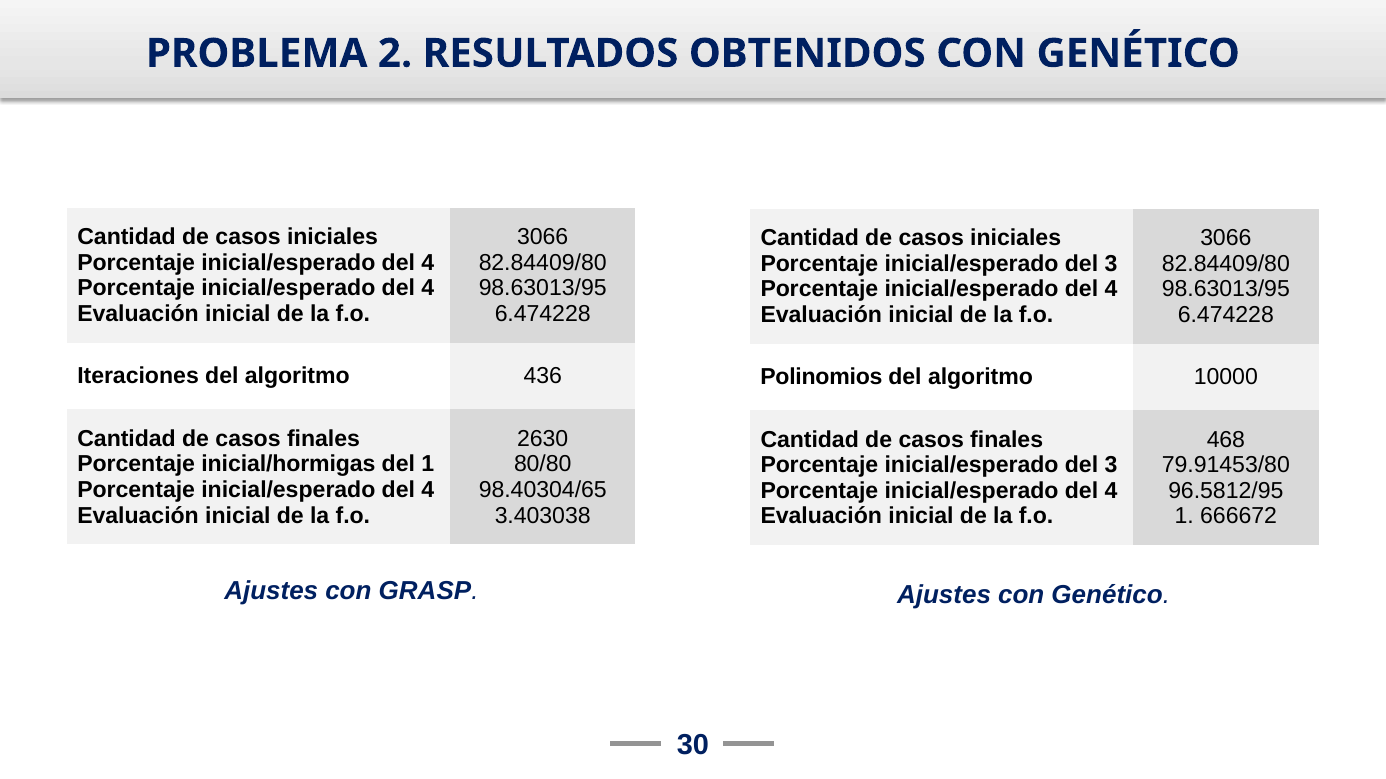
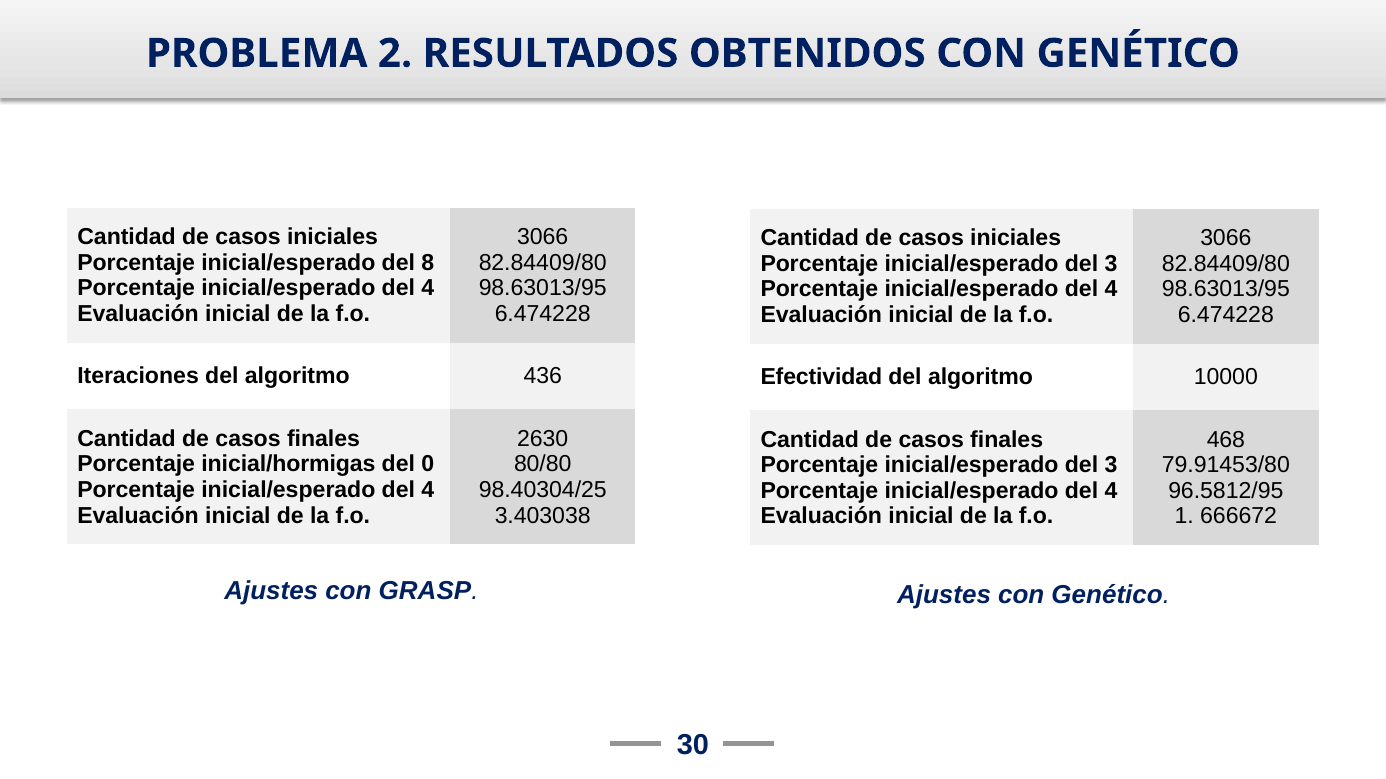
4 at (428, 263): 4 -> 8
Polinomios: Polinomios -> Efectividad
del 1: 1 -> 0
98.40304/65: 98.40304/65 -> 98.40304/25
